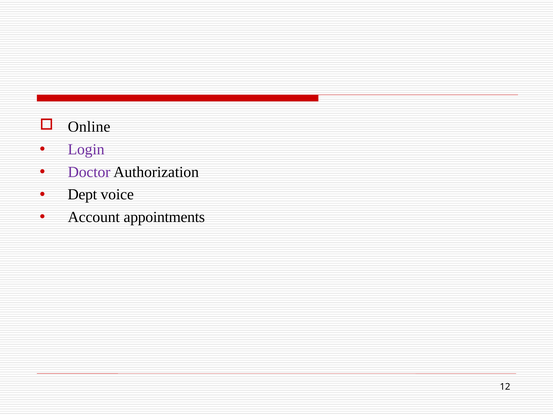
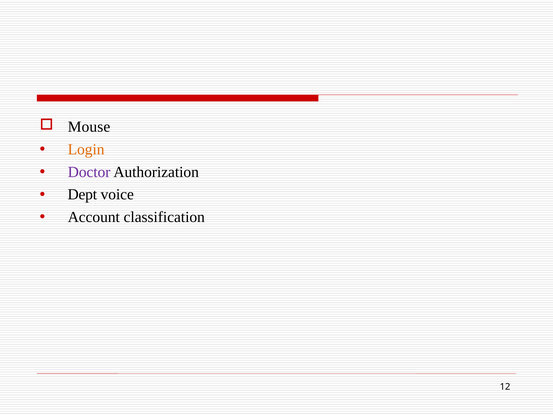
Online: Online -> Mouse
Login colour: purple -> orange
appointments: appointments -> classification
